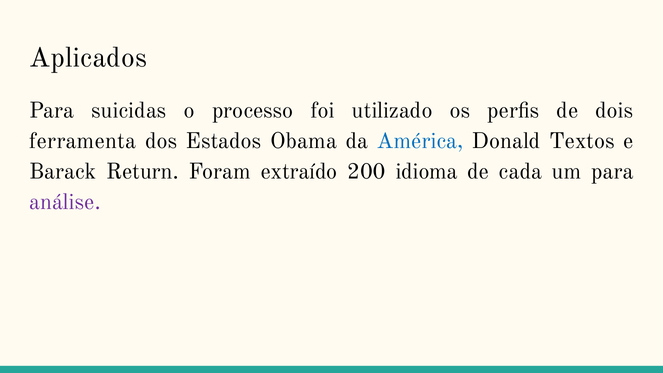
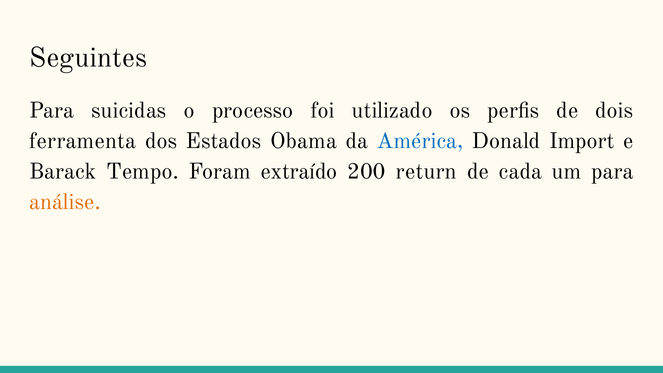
Aplicados: Aplicados -> Seguintes
Textos: Textos -> Import
Return: Return -> Tempo
idioma: idioma -> return
análise colour: purple -> orange
